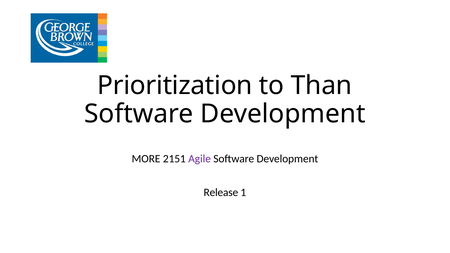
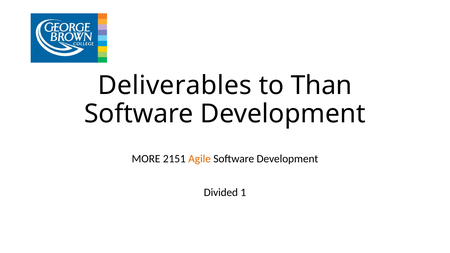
Prioritization: Prioritization -> Deliverables
Agile colour: purple -> orange
Release: Release -> Divided
